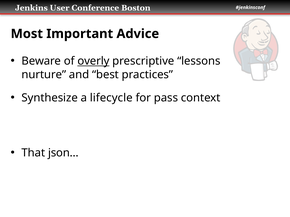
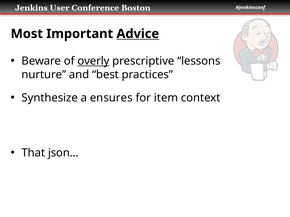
Advice underline: none -> present
lifecycle: lifecycle -> ensures
pass: pass -> item
